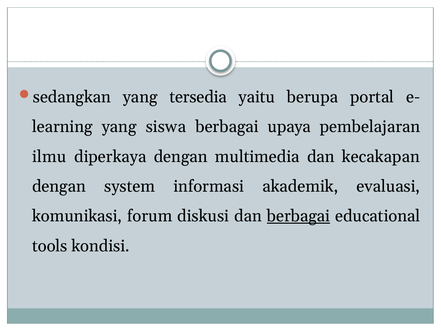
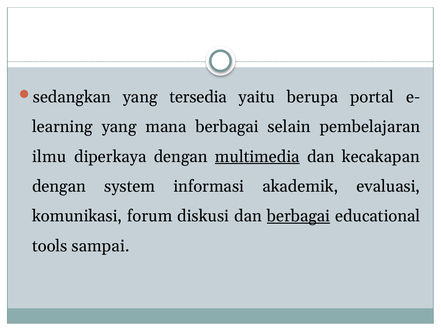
siswa: siswa -> mana
upaya: upaya -> selain
multimedia underline: none -> present
kondisi: kondisi -> sampai
